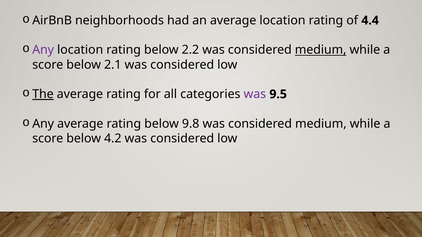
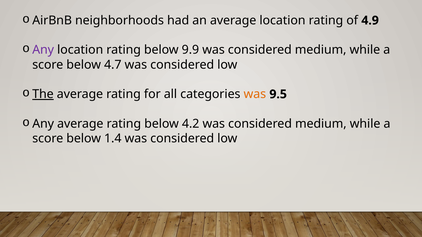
4.4: 4.4 -> 4.9
2.2: 2.2 -> 9.9
medium at (321, 50) underline: present -> none
2.1: 2.1 -> 4.7
was at (255, 94) colour: purple -> orange
9.8: 9.8 -> 4.2
4.2: 4.2 -> 1.4
